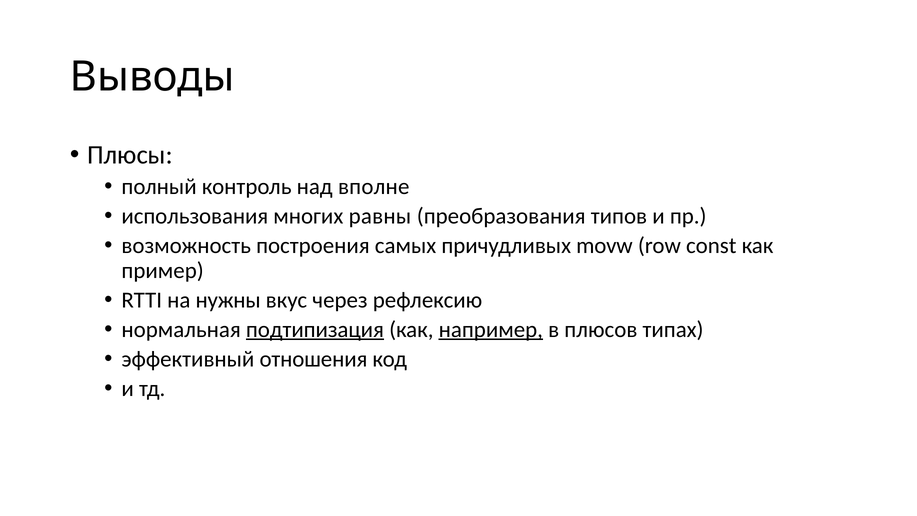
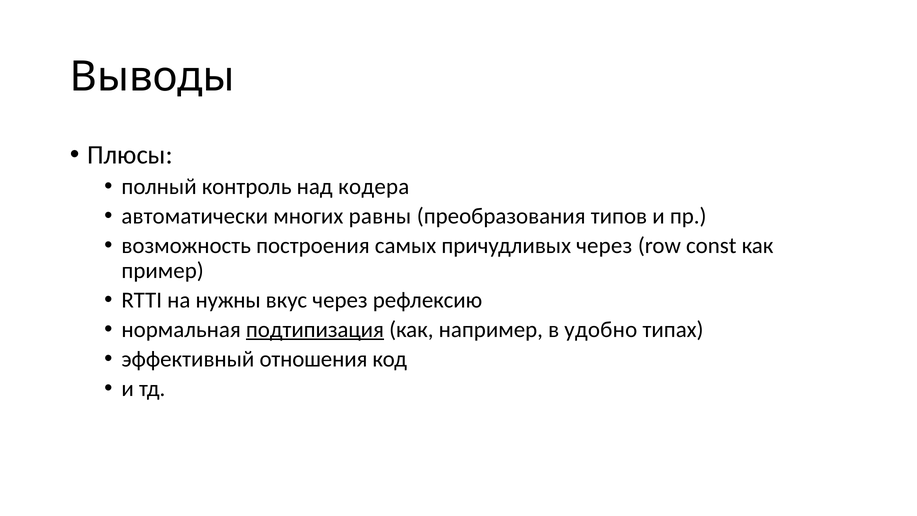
вполне: вполне -> кодера
использования: использования -> автоматически
причудливых movw: movw -> через
например underline: present -> none
плюсов: плюсов -> удобно
